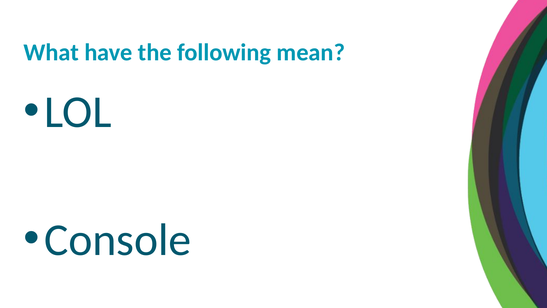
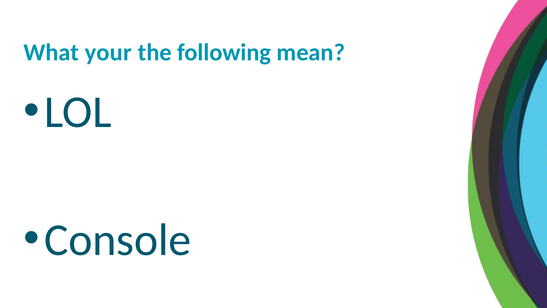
have: have -> your
